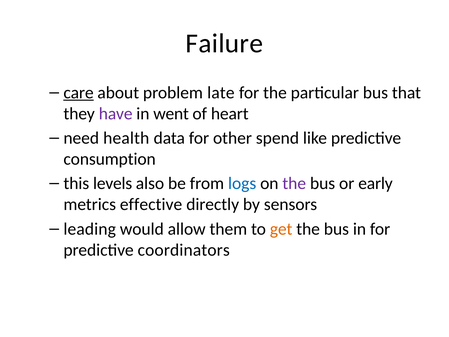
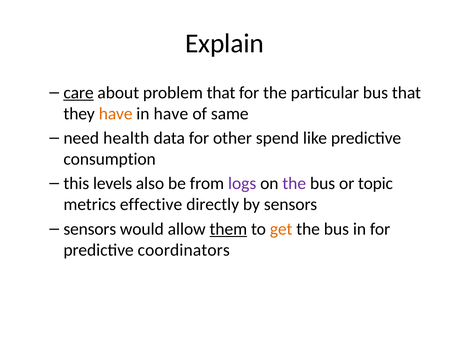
Failure: Failure -> Explain
problem late: late -> that
have at (116, 113) colour: purple -> orange
in went: went -> have
heart: heart -> same
logs colour: blue -> purple
early: early -> topic
leading at (90, 229): leading -> sensors
them underline: none -> present
